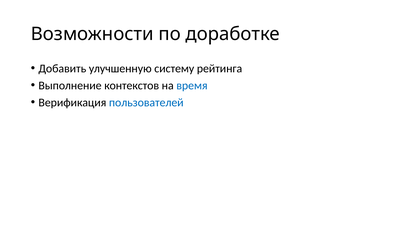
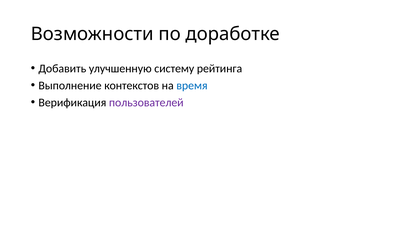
пользователей colour: blue -> purple
